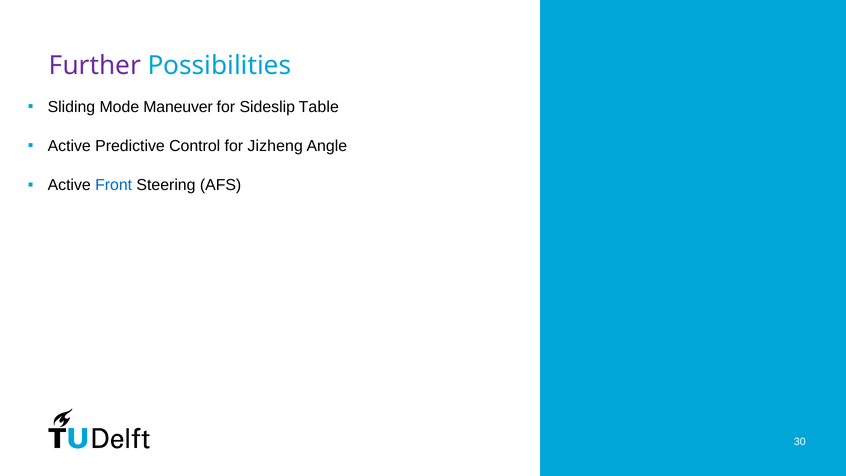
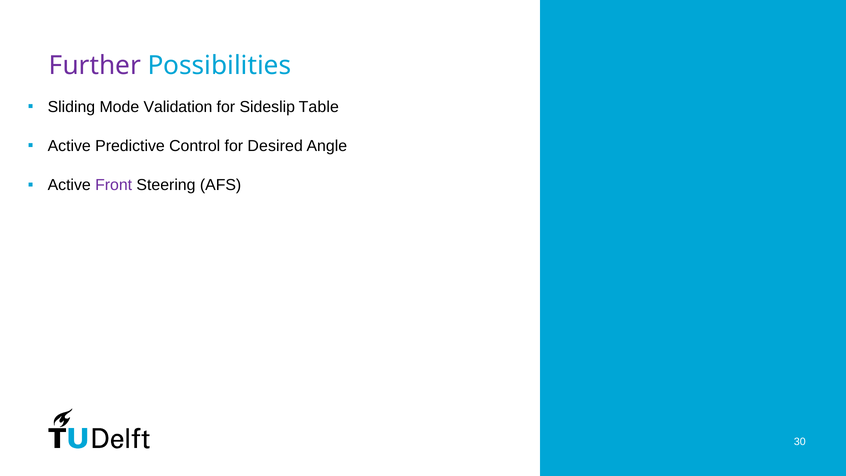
Maneuver: Maneuver -> Validation
Jizheng: Jizheng -> Desired
Front colour: blue -> purple
